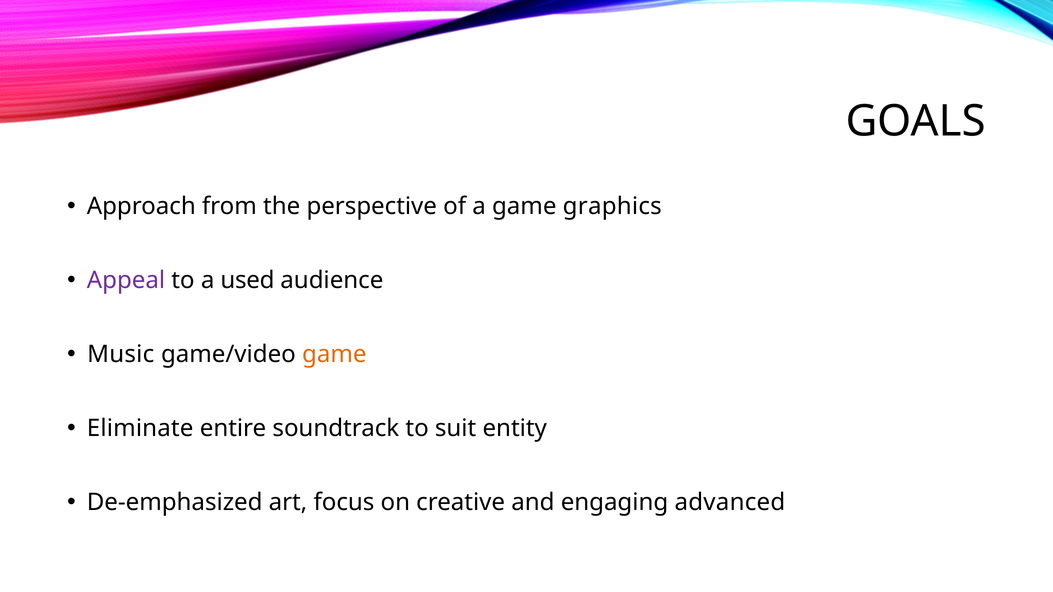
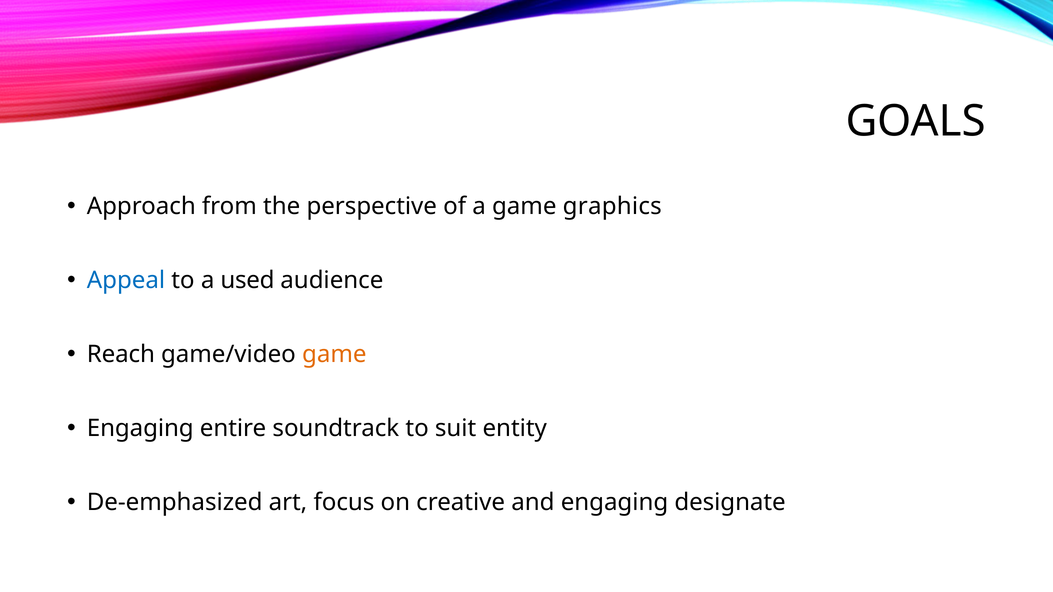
Appeal colour: purple -> blue
Music: Music -> Reach
Eliminate at (140, 428): Eliminate -> Engaging
advanced: advanced -> designate
